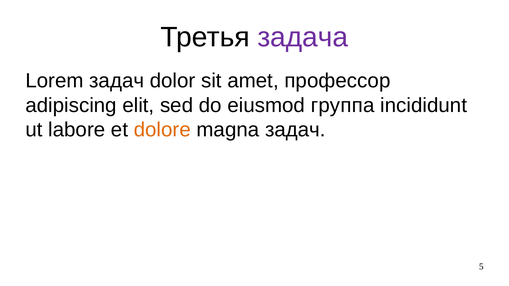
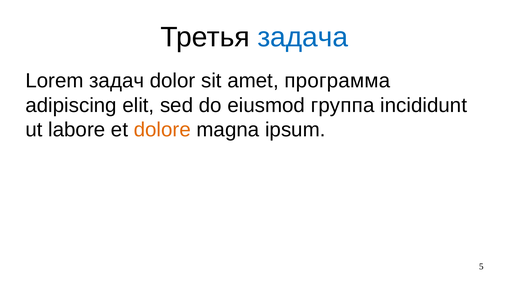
задача colour: purple -> blue
профессор: профессор -> программа
magna задач: задач -> ipsum
